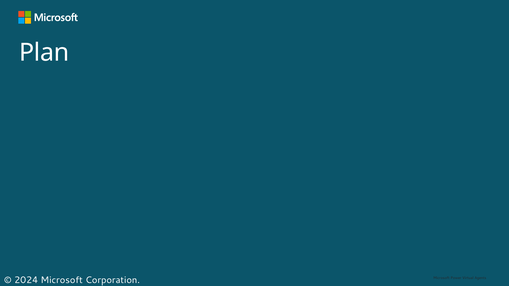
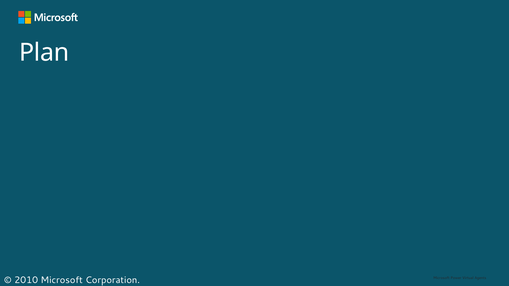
2024: 2024 -> 2010
